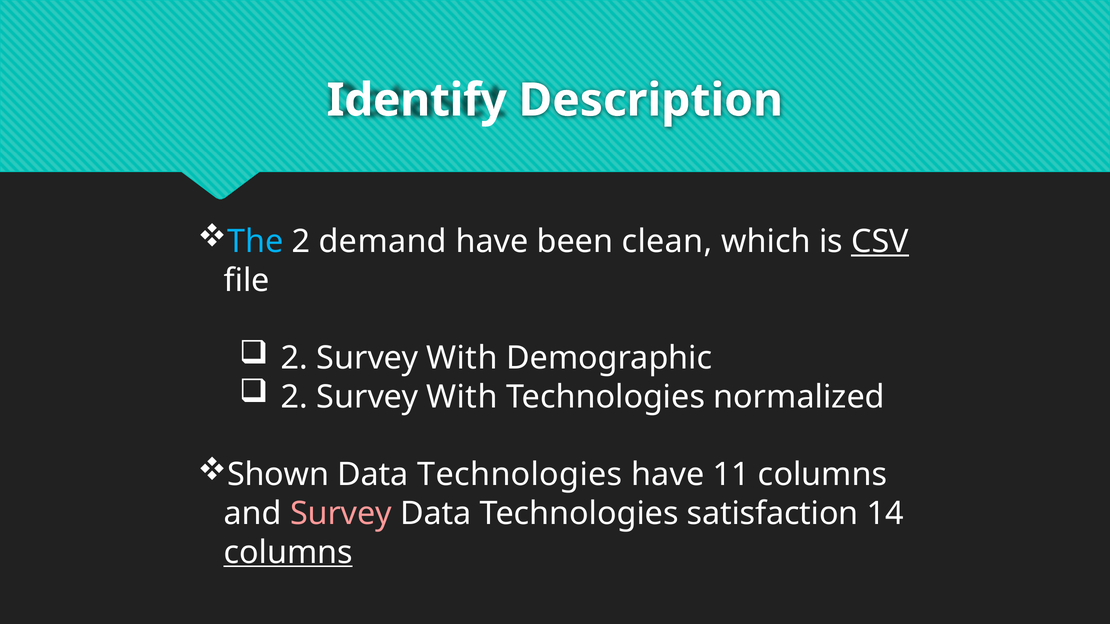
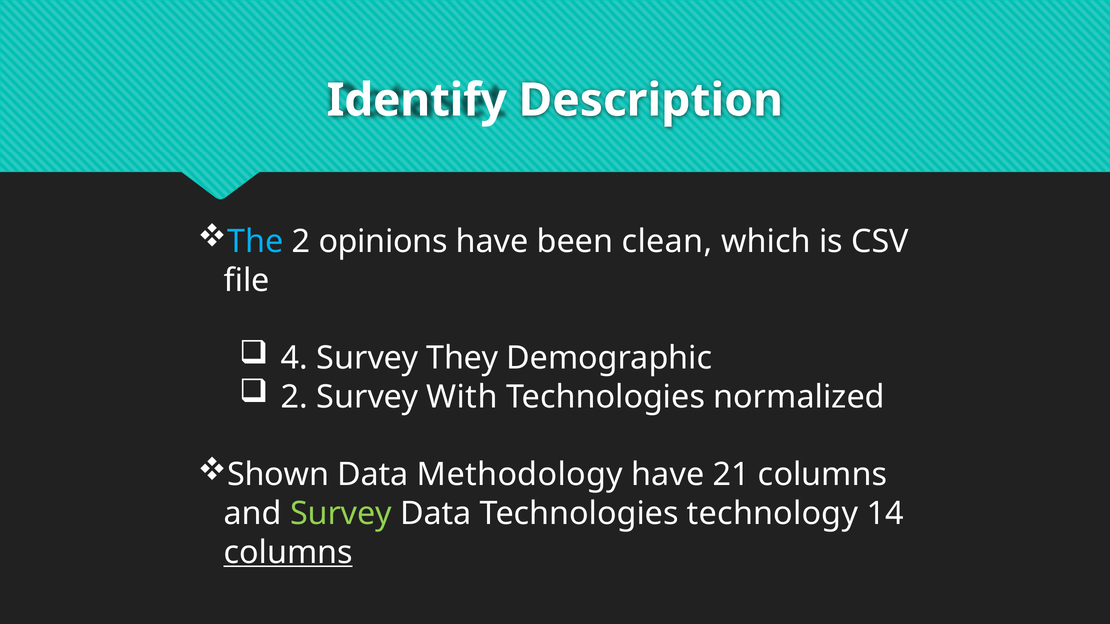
demand: demand -> opinions
CSV underline: present -> none
2 at (295, 358): 2 -> 4
With at (462, 358): With -> They
Technologies at (520, 475): Technologies -> Methodology
11: 11 -> 21
Survey at (341, 514) colour: pink -> light green
satisfaction: satisfaction -> technology
